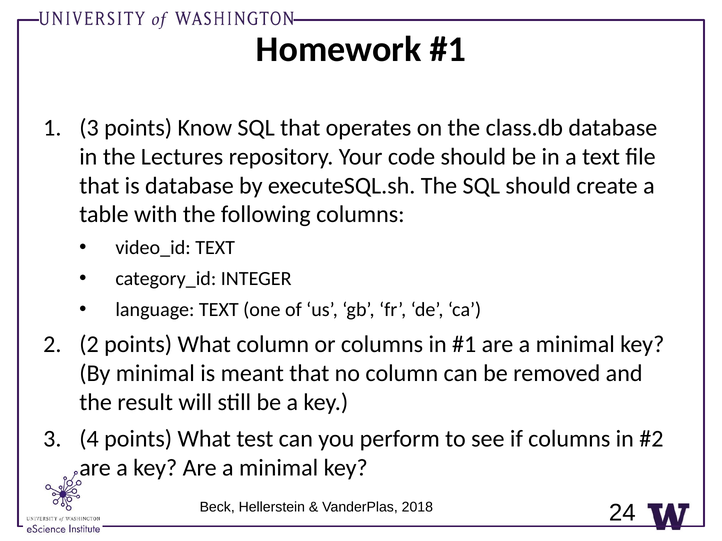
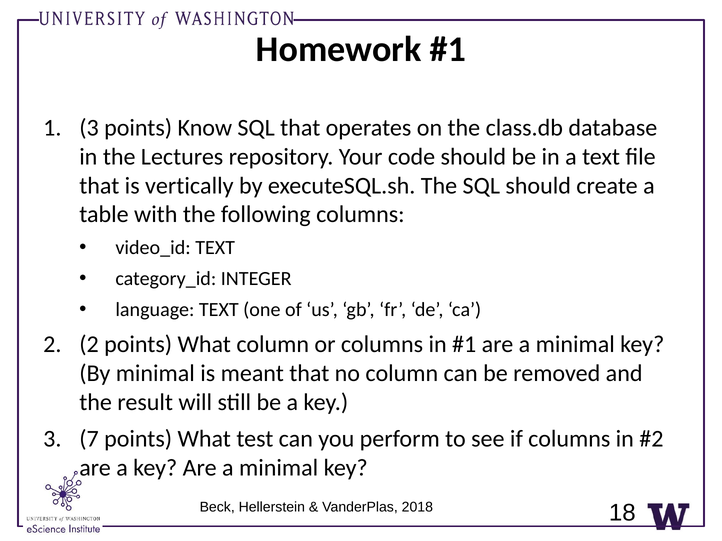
is database: database -> vertically
4: 4 -> 7
24: 24 -> 18
